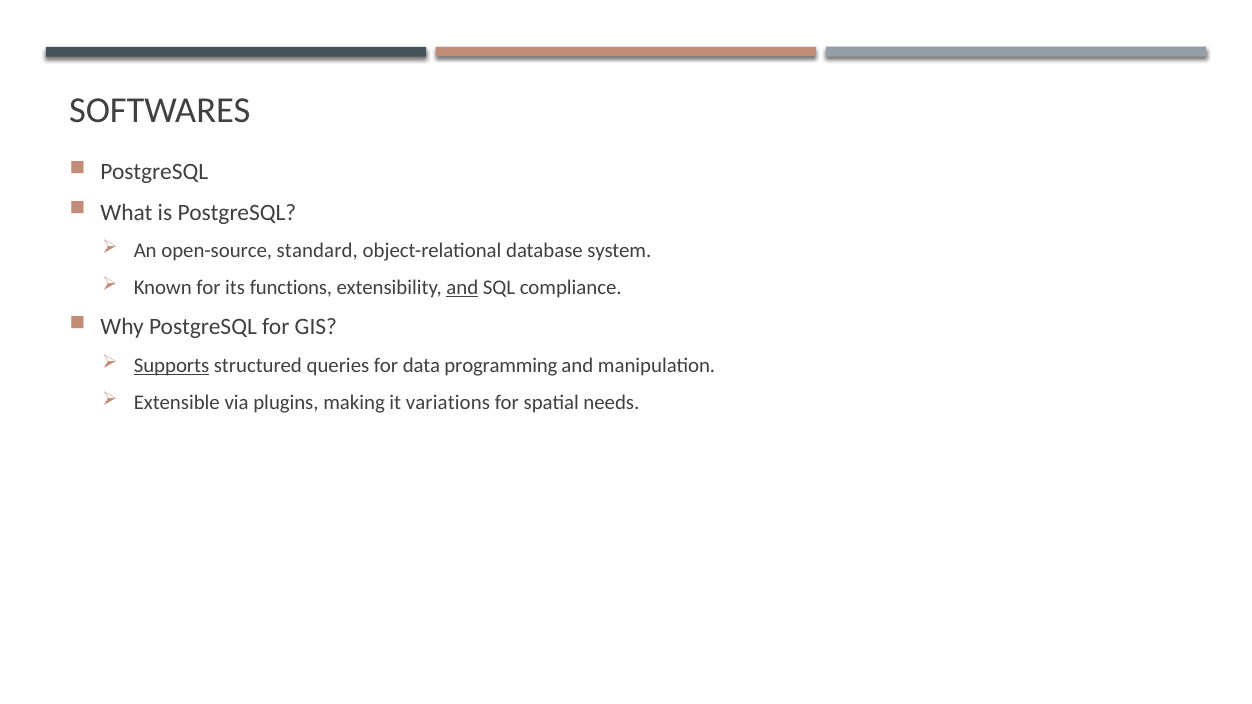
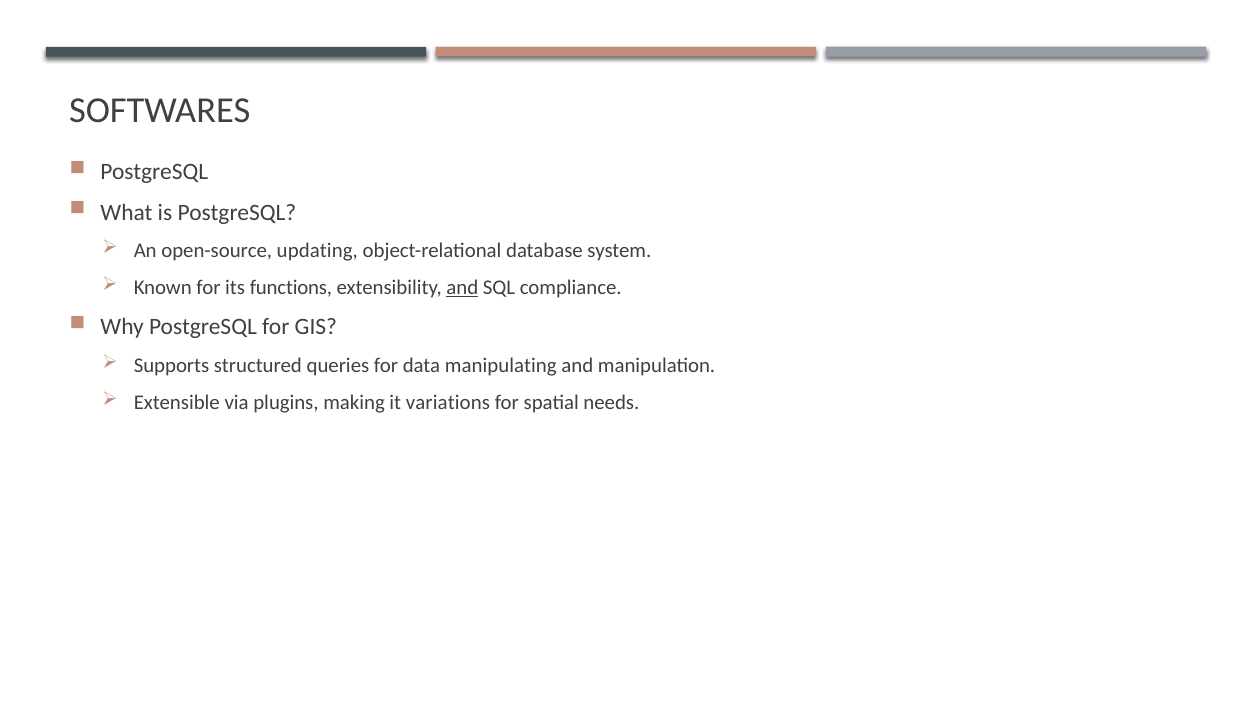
standard: standard -> updating
Supports underline: present -> none
programming: programming -> manipulating
